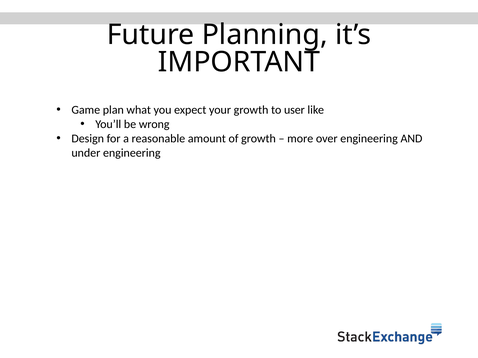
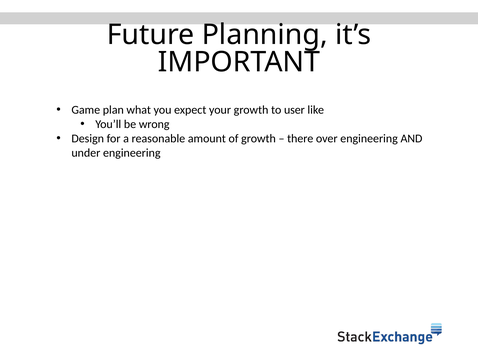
more: more -> there
